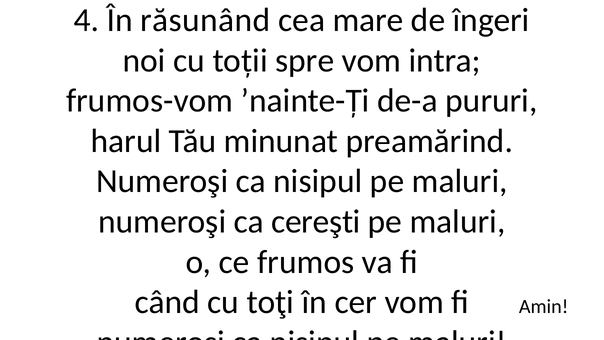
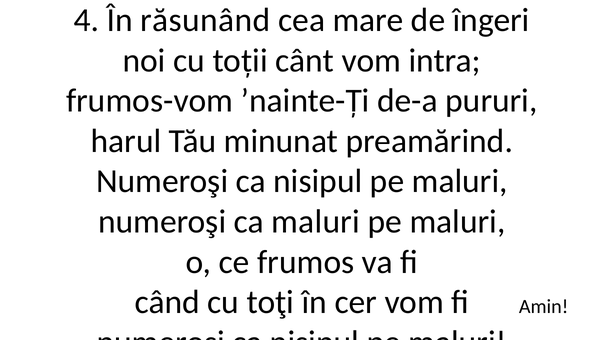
spre: spre -> cânt
ca cereşti: cereşti -> maluri
